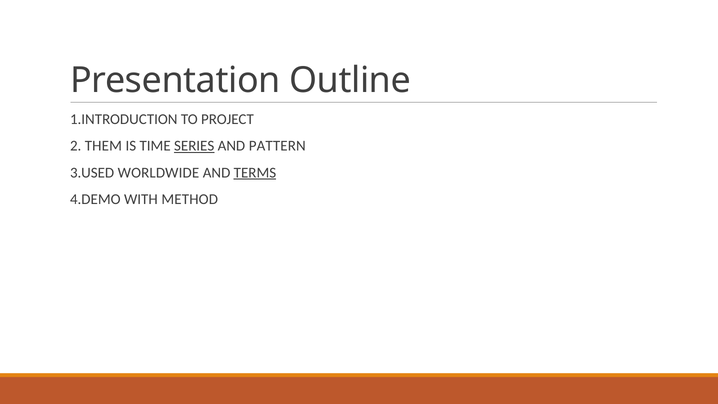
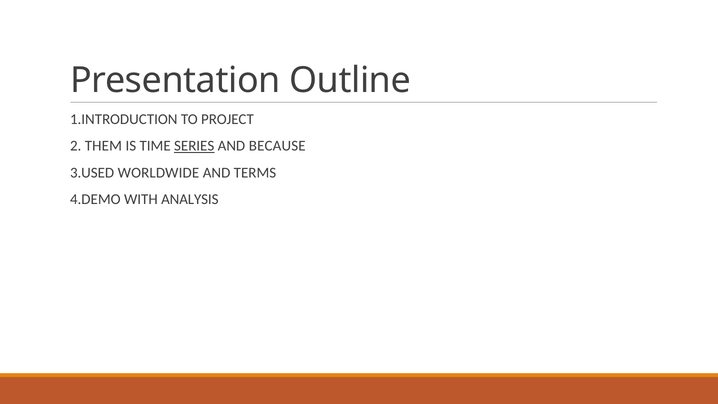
PATTERN: PATTERN -> BECAUSE
TERMS underline: present -> none
METHOD: METHOD -> ANALYSIS
